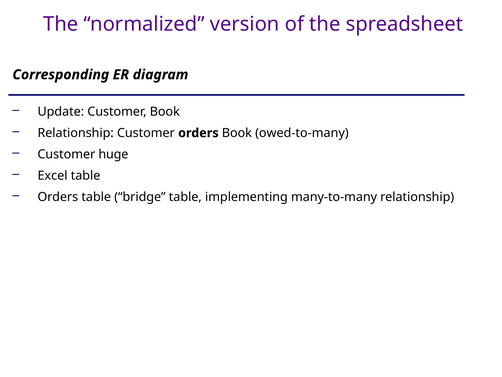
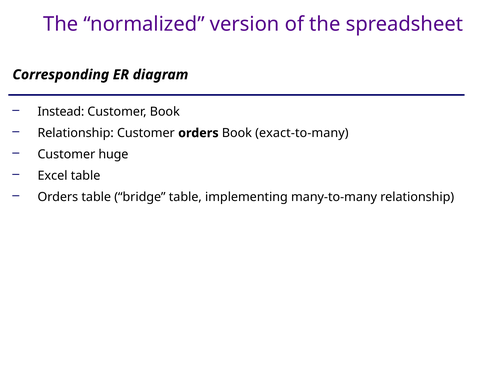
Update: Update -> Instead
owed-to-many: owed-to-many -> exact-to-many
